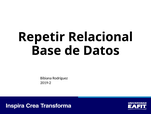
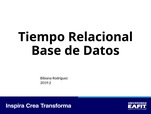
Repetir: Repetir -> Tiempo
